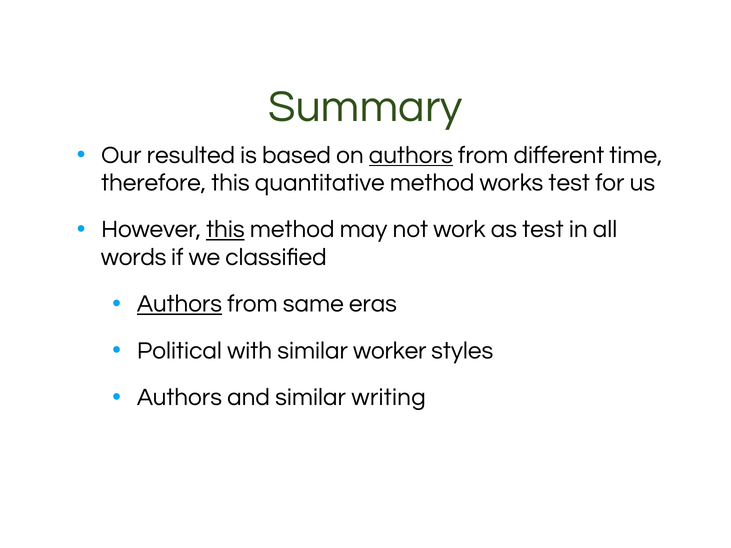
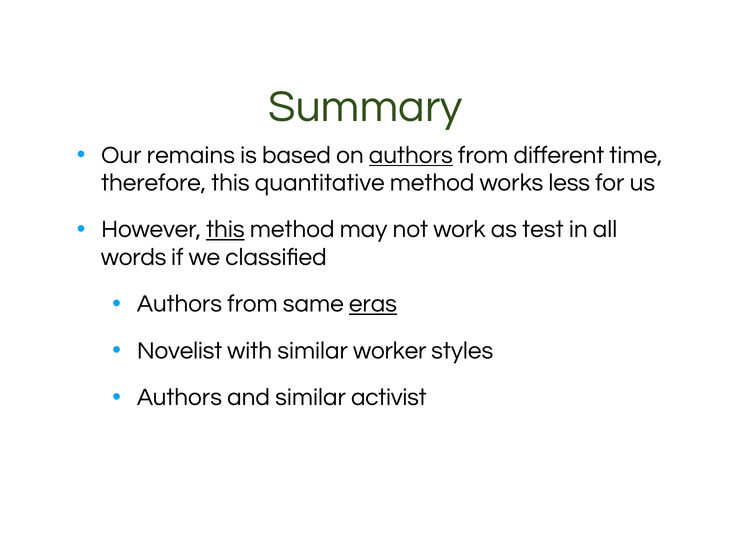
resulted: resulted -> remains
works test: test -> less
Authors at (179, 304) underline: present -> none
eras underline: none -> present
Political: Political -> Novelist
writing: writing -> activist
